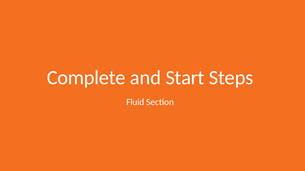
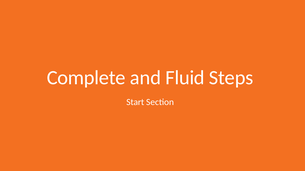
Start: Start -> Fluid
Fluid: Fluid -> Start
